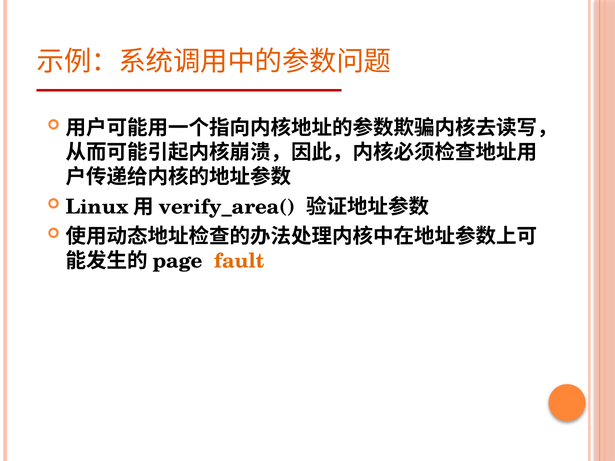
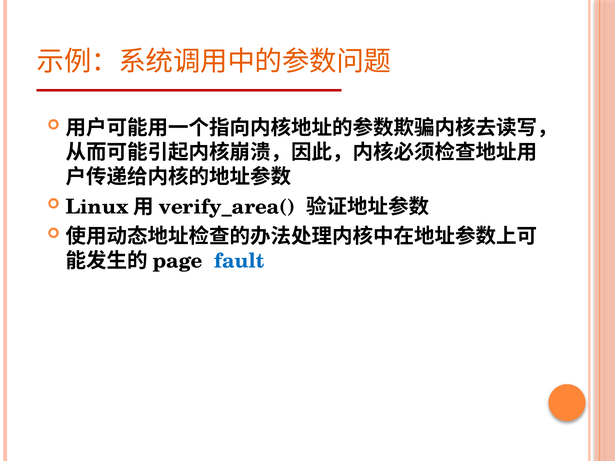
fault colour: orange -> blue
